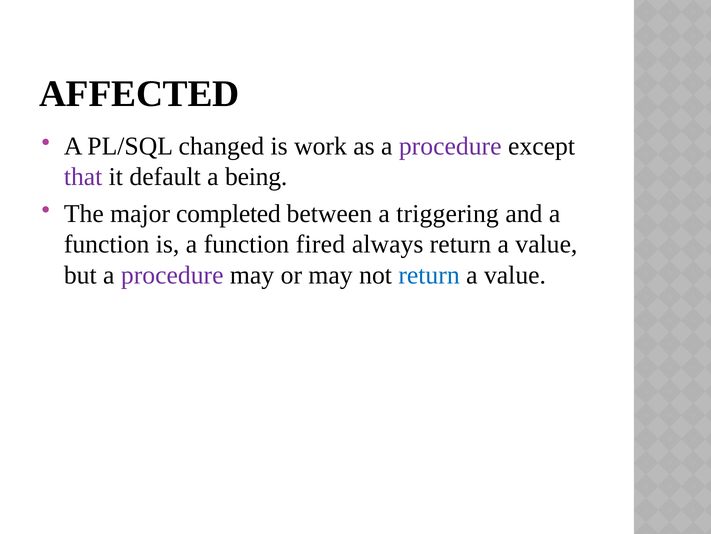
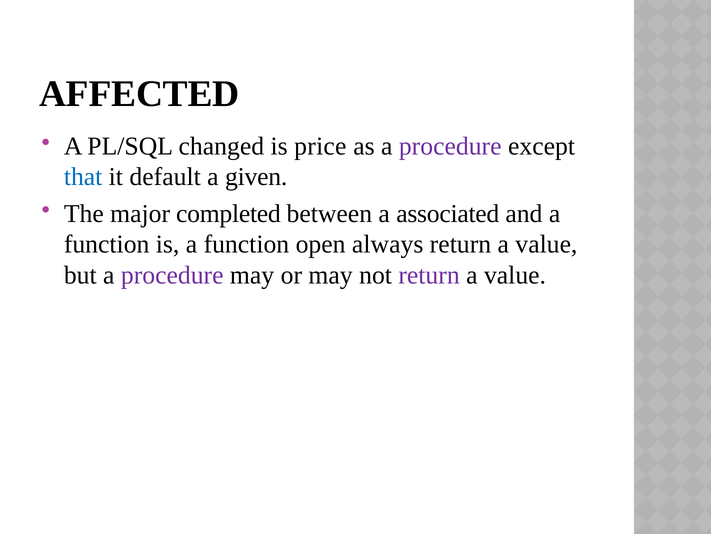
work: work -> price
that colour: purple -> blue
being: being -> given
triggering: triggering -> associated
fired: fired -> open
return at (429, 275) colour: blue -> purple
